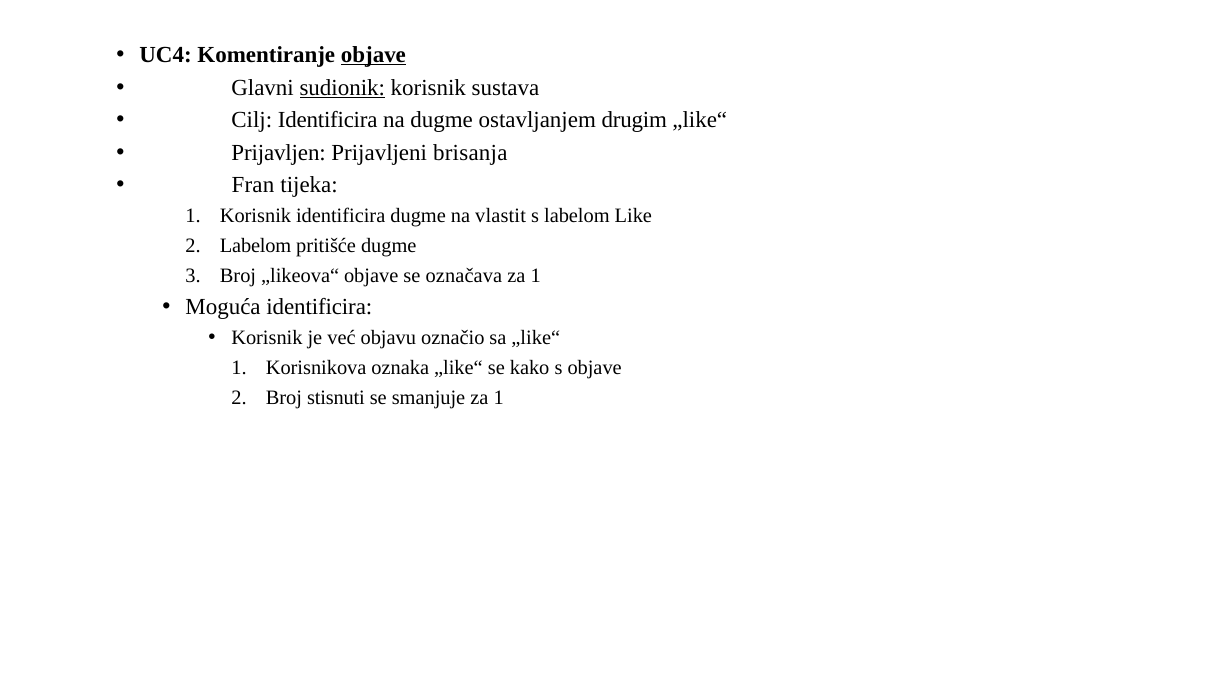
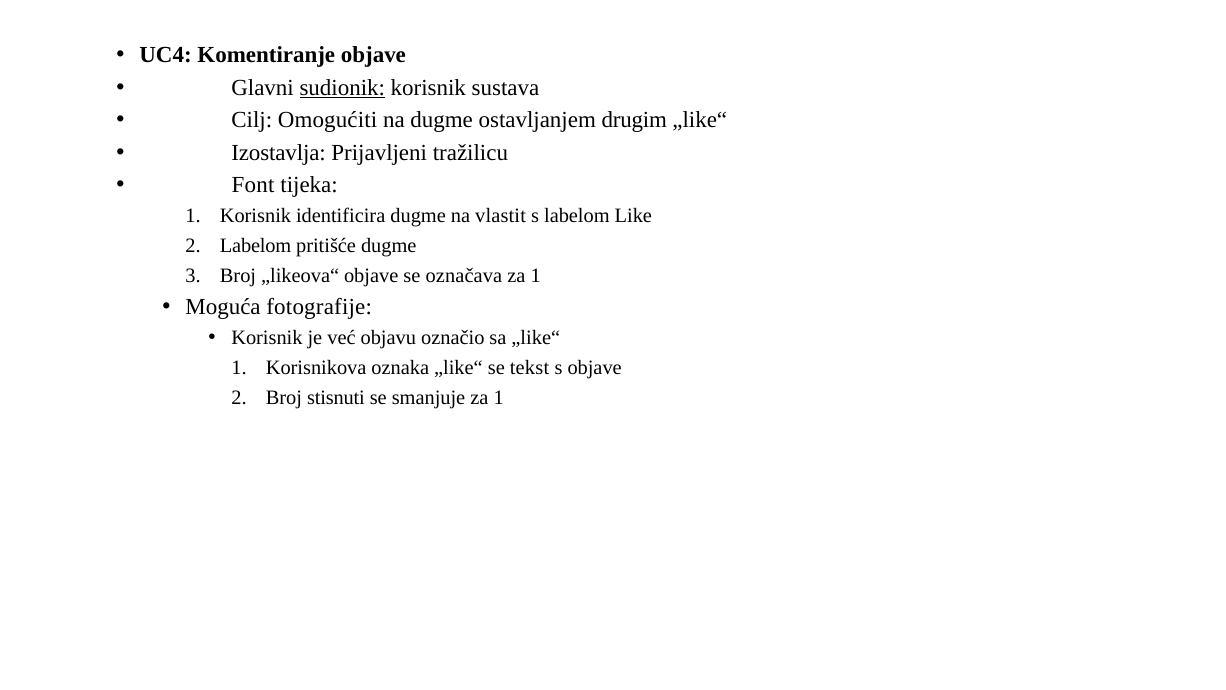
objave at (373, 55) underline: present -> none
Cilj Identificira: Identificira -> Omogućiti
Prijavljen: Prijavljen -> Izostavlja
brisanja: brisanja -> tražilicu
Fran: Fran -> Font
Moguća identificira: identificira -> fotografije
kako: kako -> tekst
